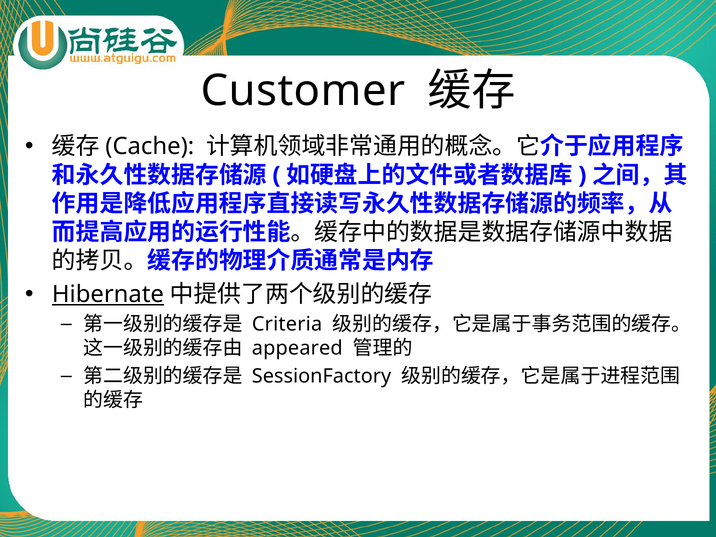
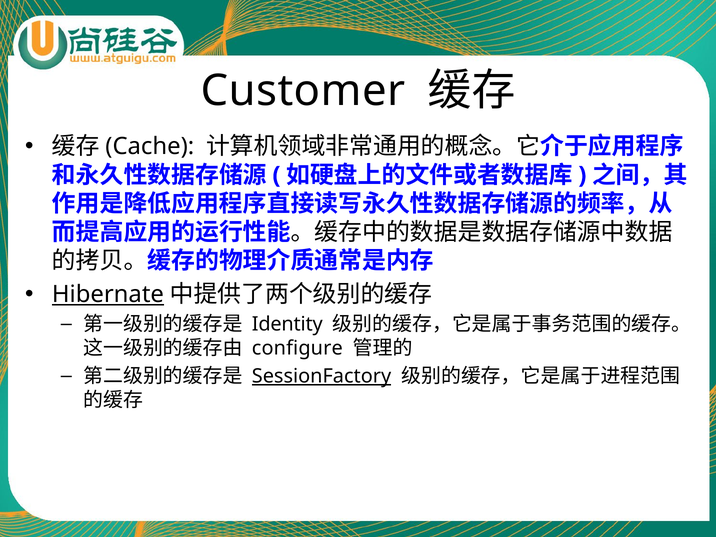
Criteria: Criteria -> Identity
appeared: appeared -> configure
SessionFactory underline: none -> present
